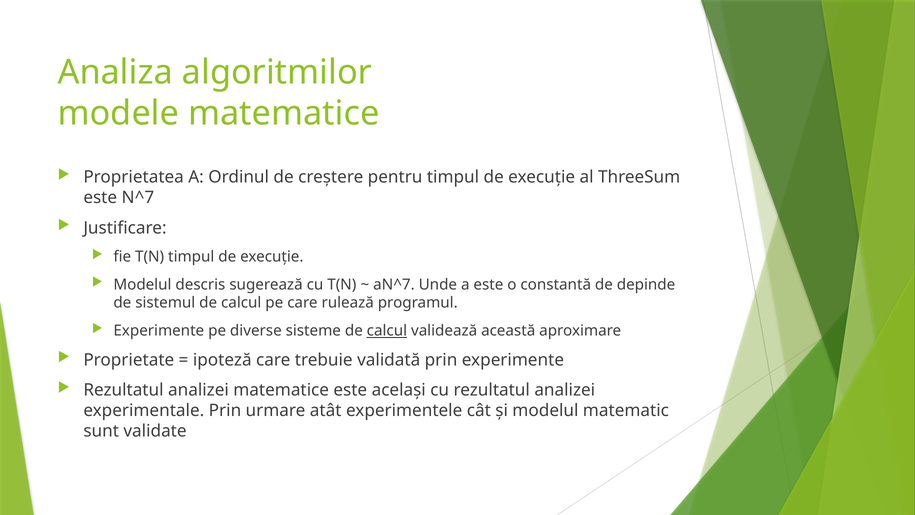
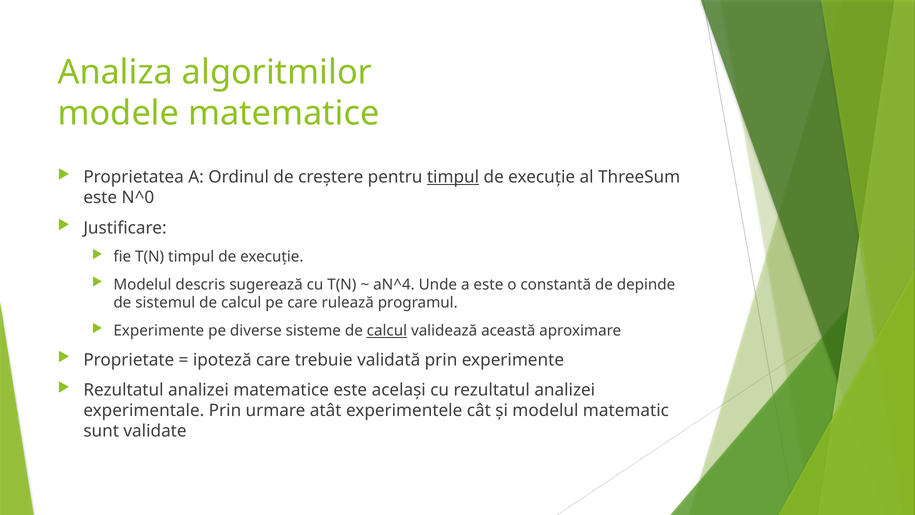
timpul at (453, 177) underline: none -> present
N^7: N^7 -> N^0
aN^7: aN^7 -> aN^4
